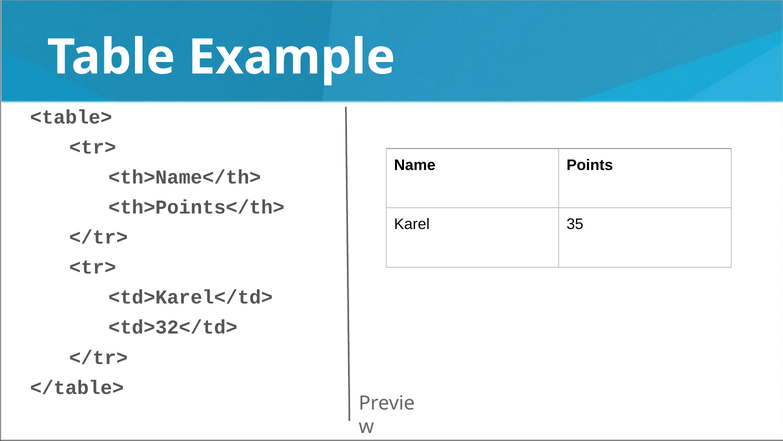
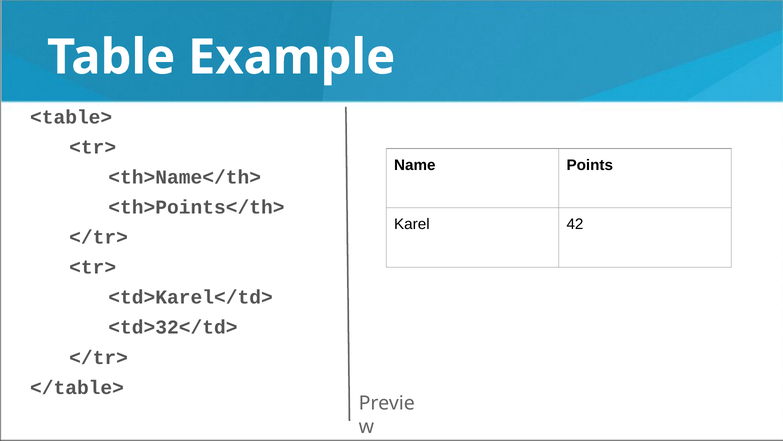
35: 35 -> 42
